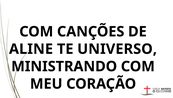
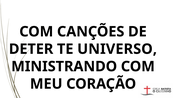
ALINE: ALINE -> DETER
